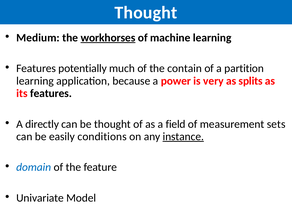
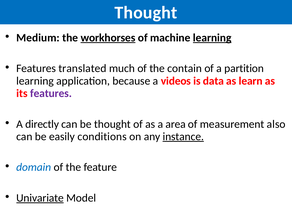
learning at (212, 38) underline: none -> present
potentially: potentially -> translated
power: power -> videos
very: very -> data
splits: splits -> learn
features at (51, 93) colour: black -> purple
field: field -> area
sets: sets -> also
Univariate underline: none -> present
